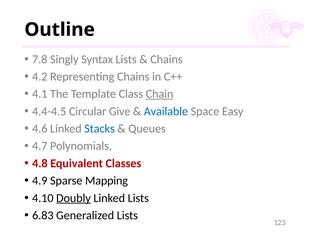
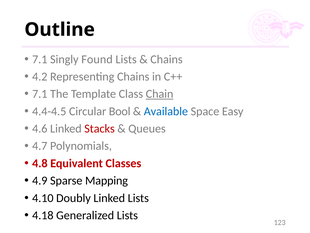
7.8 at (40, 59): 7.8 -> 7.1
Syntax: Syntax -> Found
4.1 at (40, 94): 4.1 -> 7.1
Give: Give -> Bool
Stacks colour: blue -> red
Doubly underline: present -> none
6.83: 6.83 -> 4.18
